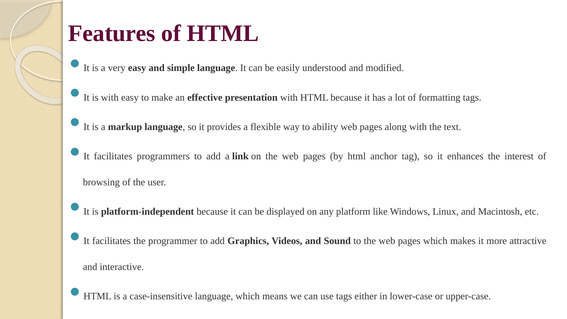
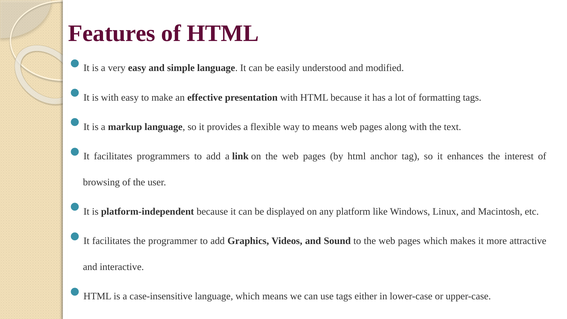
to ability: ability -> means
